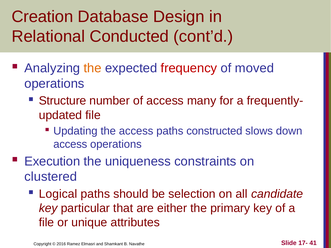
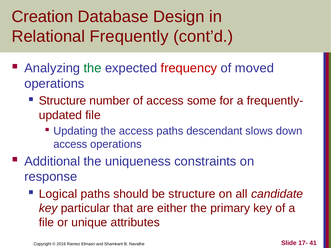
Conducted: Conducted -> Frequently
the at (93, 68) colour: orange -> green
many: many -> some
constructed: constructed -> descendant
Execution: Execution -> Additional
clustered: clustered -> response
be selection: selection -> structure
